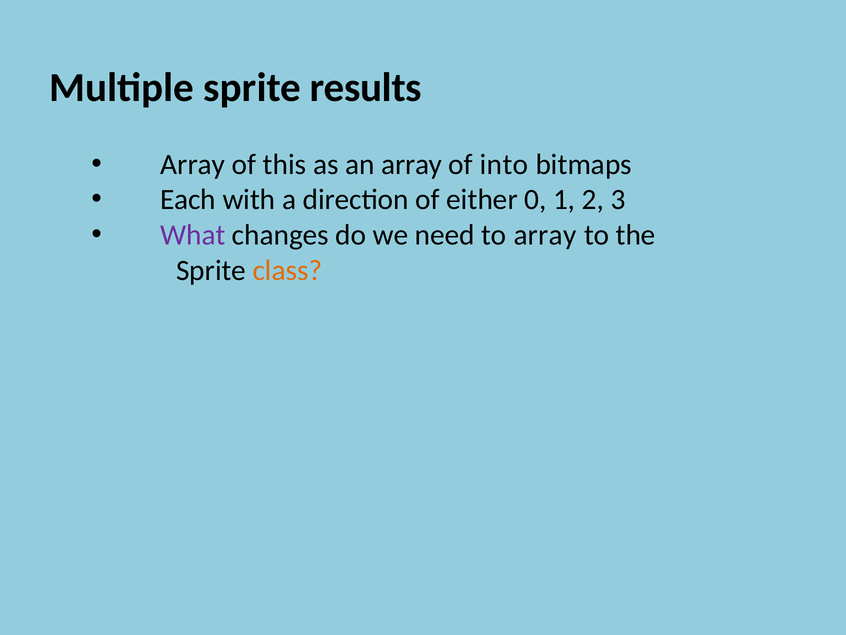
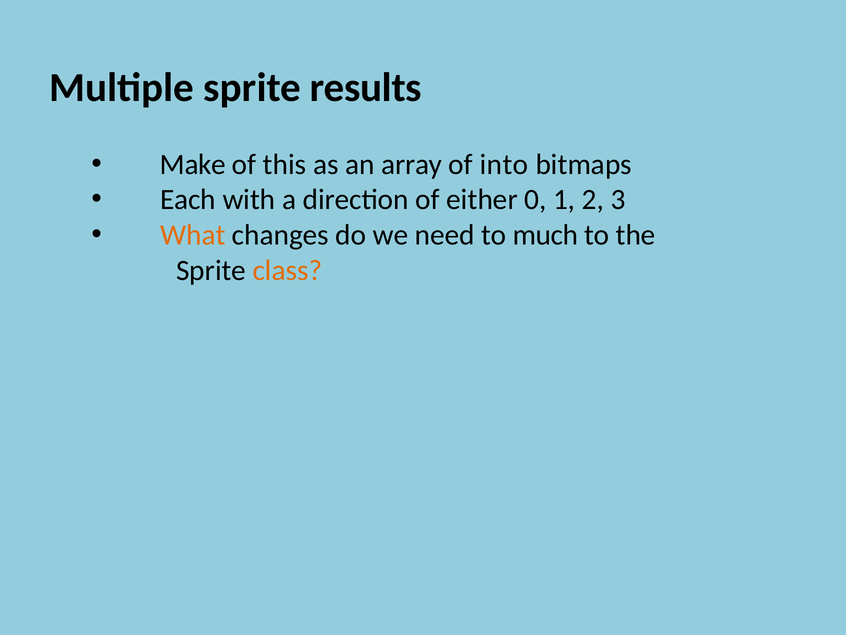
Array at (193, 164): Array -> Make
What colour: purple -> orange
to array: array -> much
